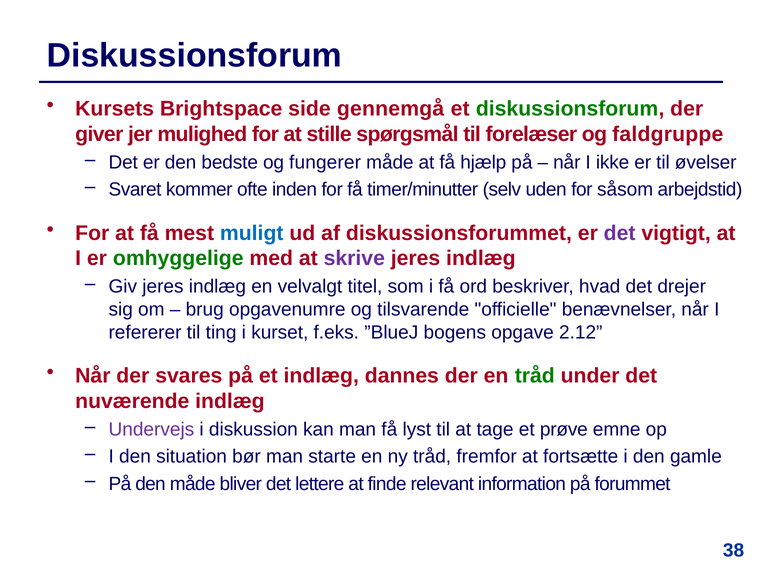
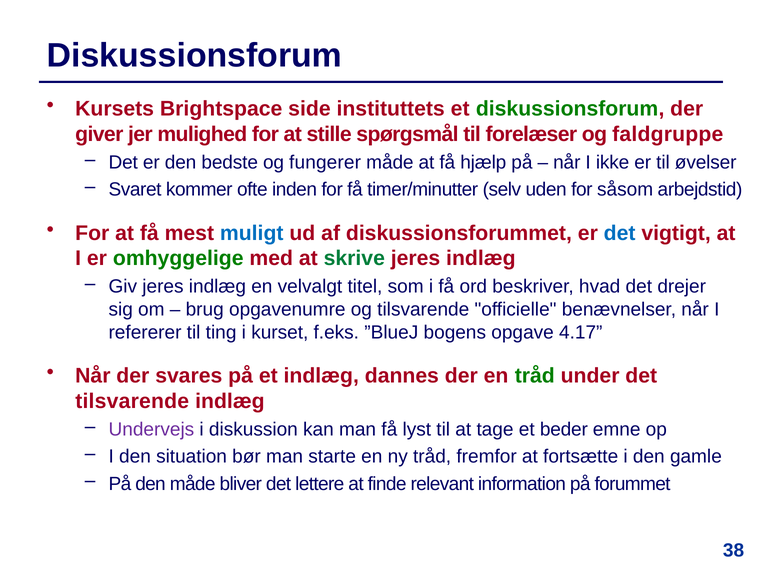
gennemgå: gennemgå -> instituttets
det at (620, 233) colour: purple -> blue
skrive colour: purple -> green
2.12: 2.12 -> 4.17
nuværende at (132, 401): nuværende -> tilsvarende
prøve: prøve -> beder
